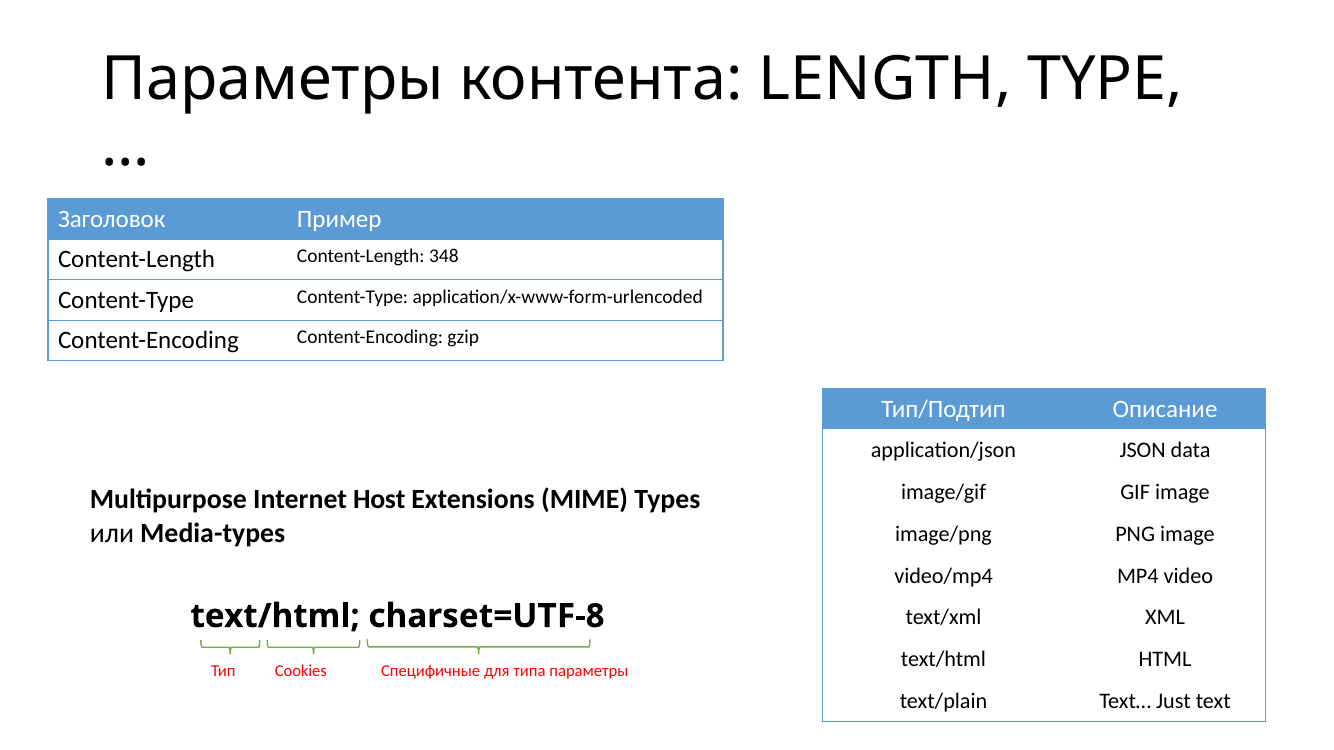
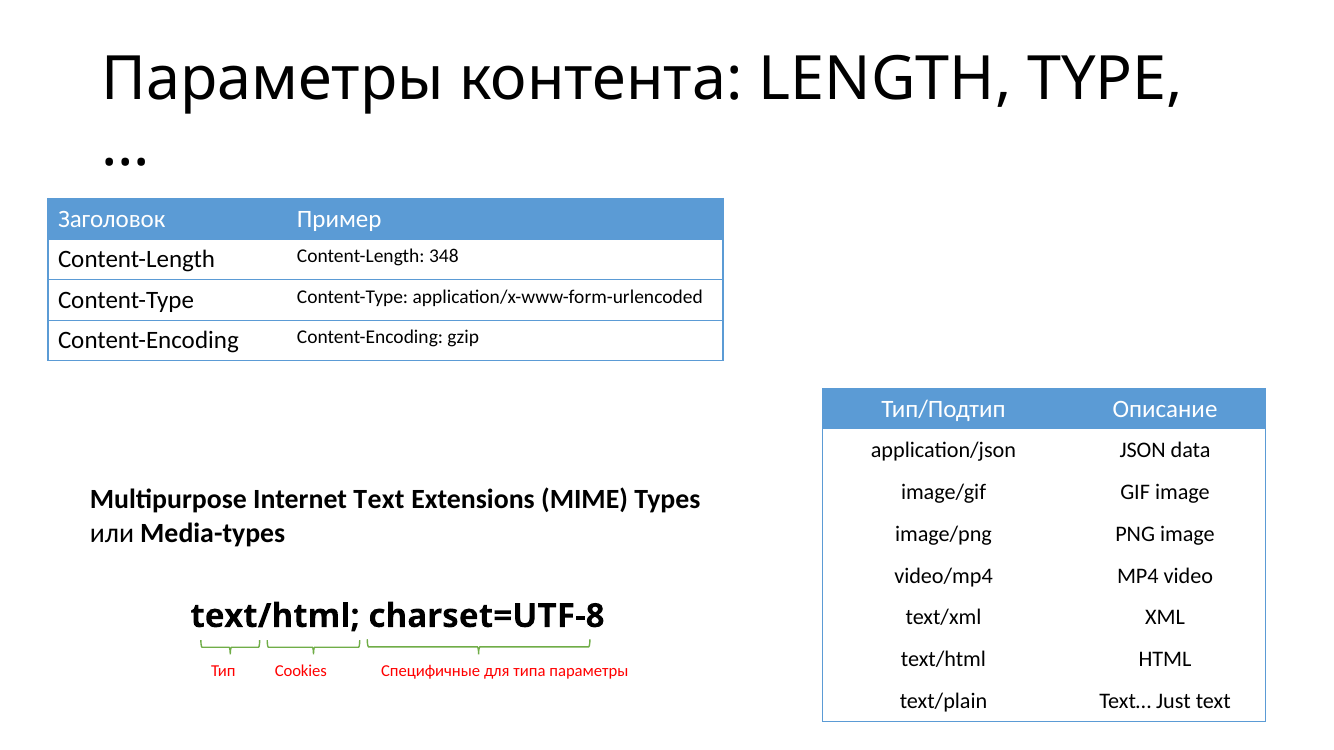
Internet Host: Host -> Text
